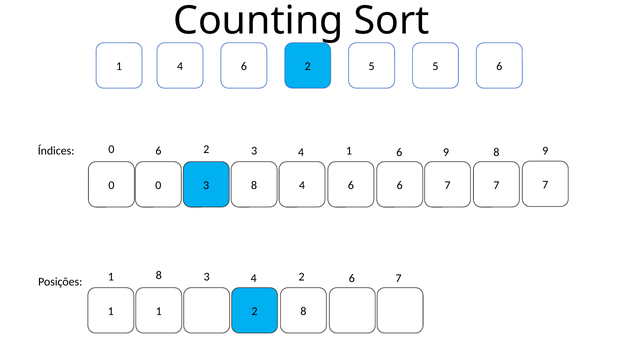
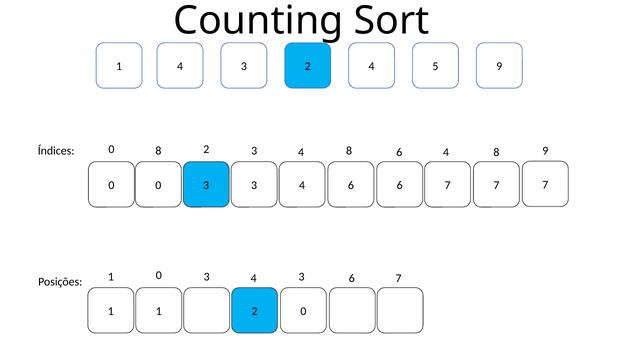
1 4 6: 6 -> 3
2 5: 5 -> 4
5 6: 6 -> 9
0 6: 6 -> 8
3 4 1: 1 -> 8
6 9: 9 -> 4
3 8: 8 -> 3
1 8: 8 -> 0
3 4 2: 2 -> 3
2 8: 8 -> 0
